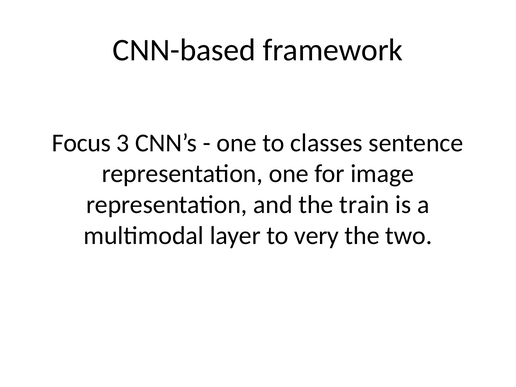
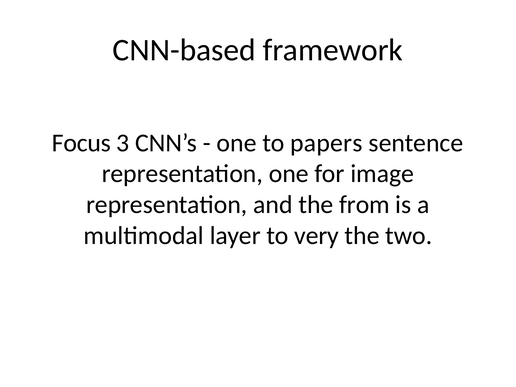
classes: classes -> papers
train: train -> from
